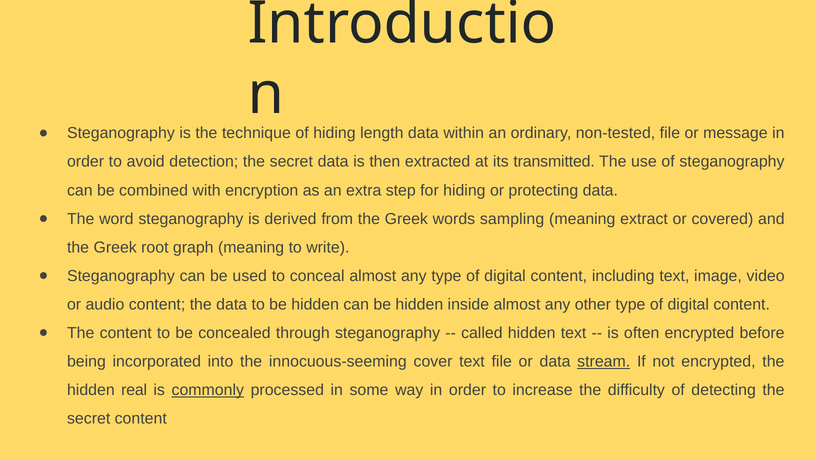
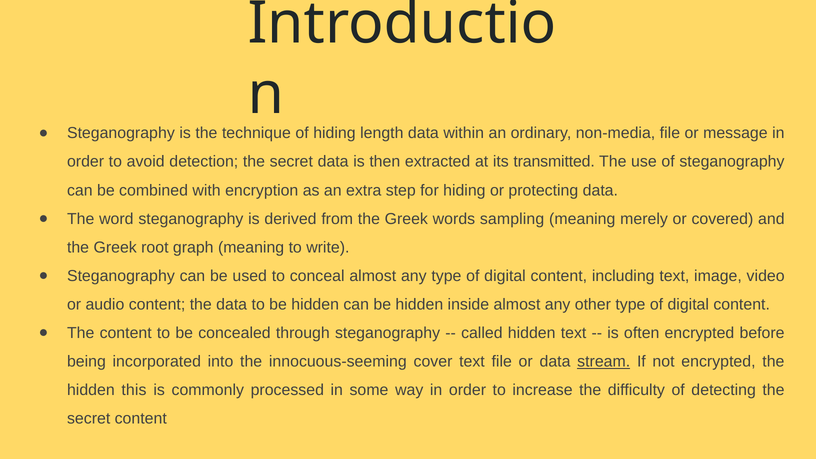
non-tested: non-tested -> non-media
extract: extract -> merely
real: real -> this
commonly underline: present -> none
